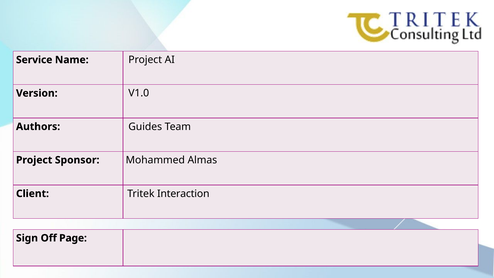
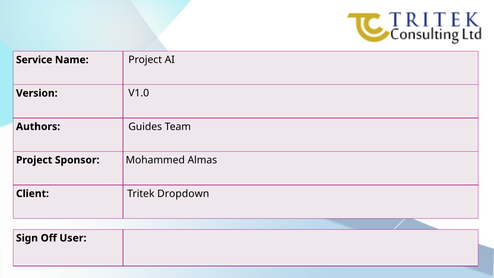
Interaction: Interaction -> Dropdown
Page: Page -> User
